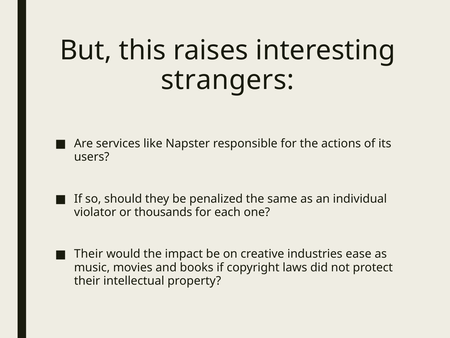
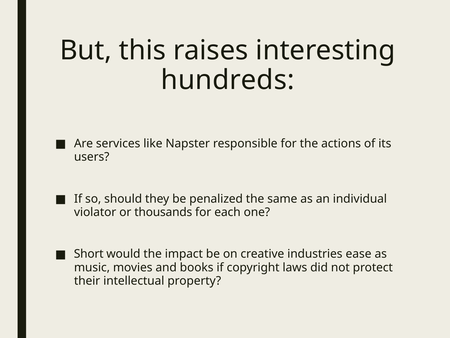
strangers: strangers -> hundreds
Their at (89, 254): Their -> Short
